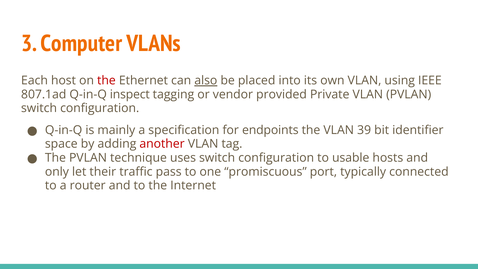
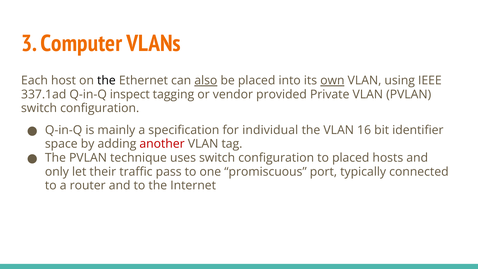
the at (106, 81) colour: red -> black
own underline: none -> present
807.1ad: 807.1ad -> 337.1ad
endpoints: endpoints -> individual
39: 39 -> 16
to usable: usable -> placed
